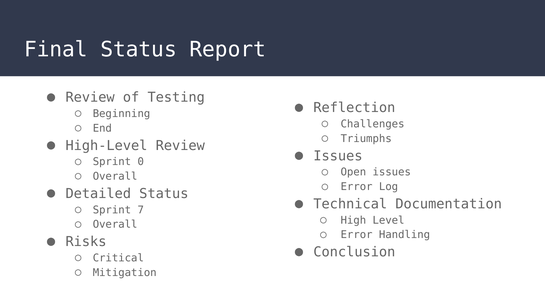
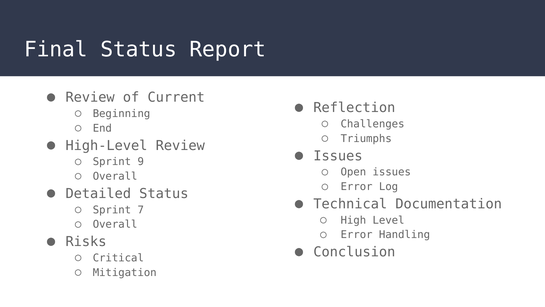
Testing: Testing -> Current
0: 0 -> 9
